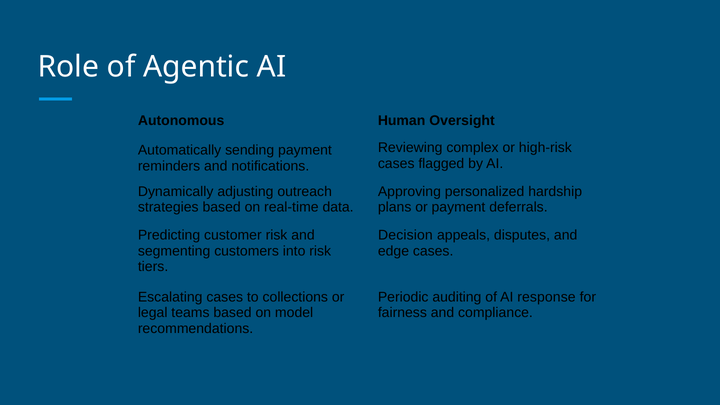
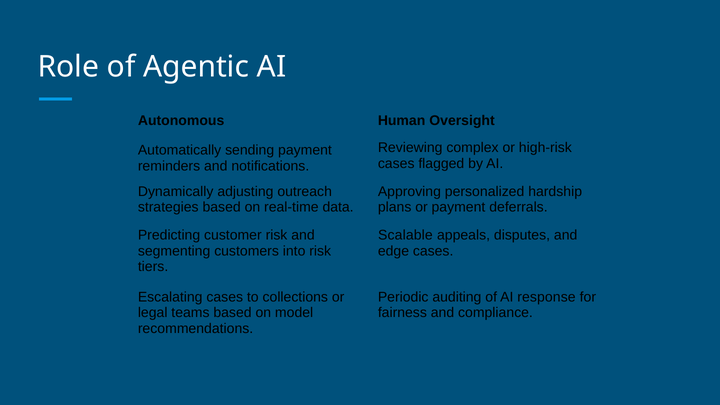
Decision: Decision -> Scalable
